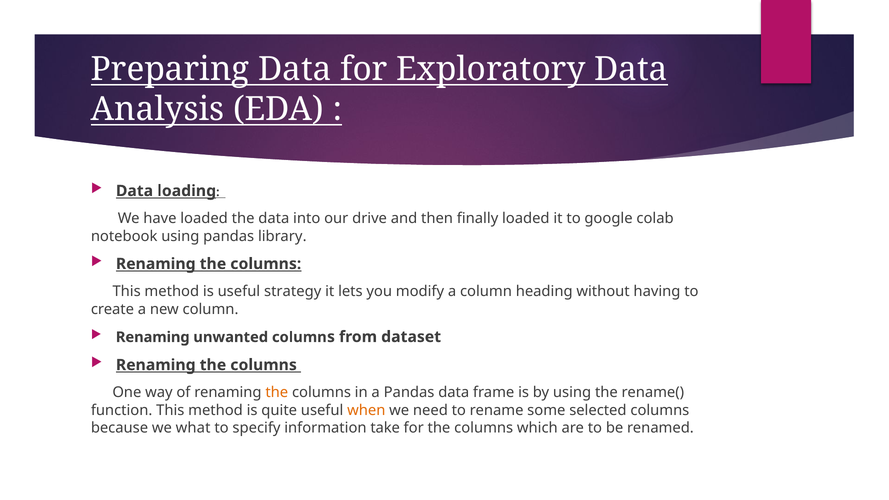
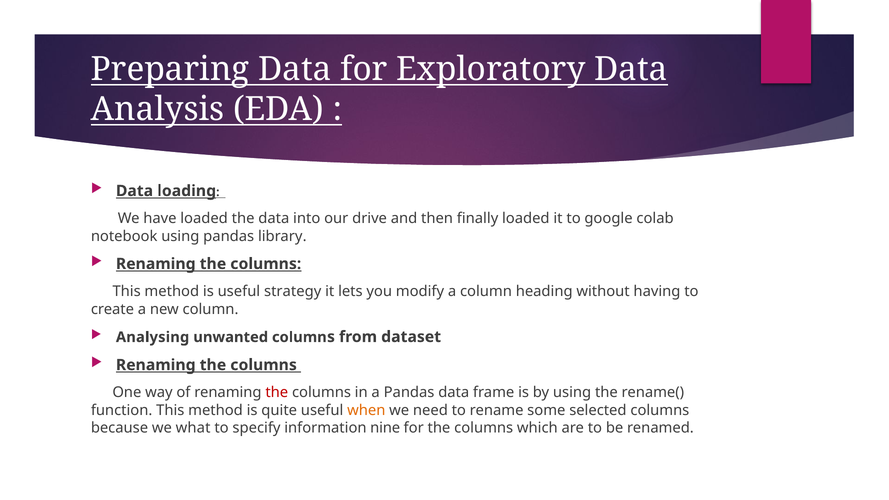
Renaming at (153, 337): Renaming -> Analysing
the at (277, 393) colour: orange -> red
take: take -> nine
